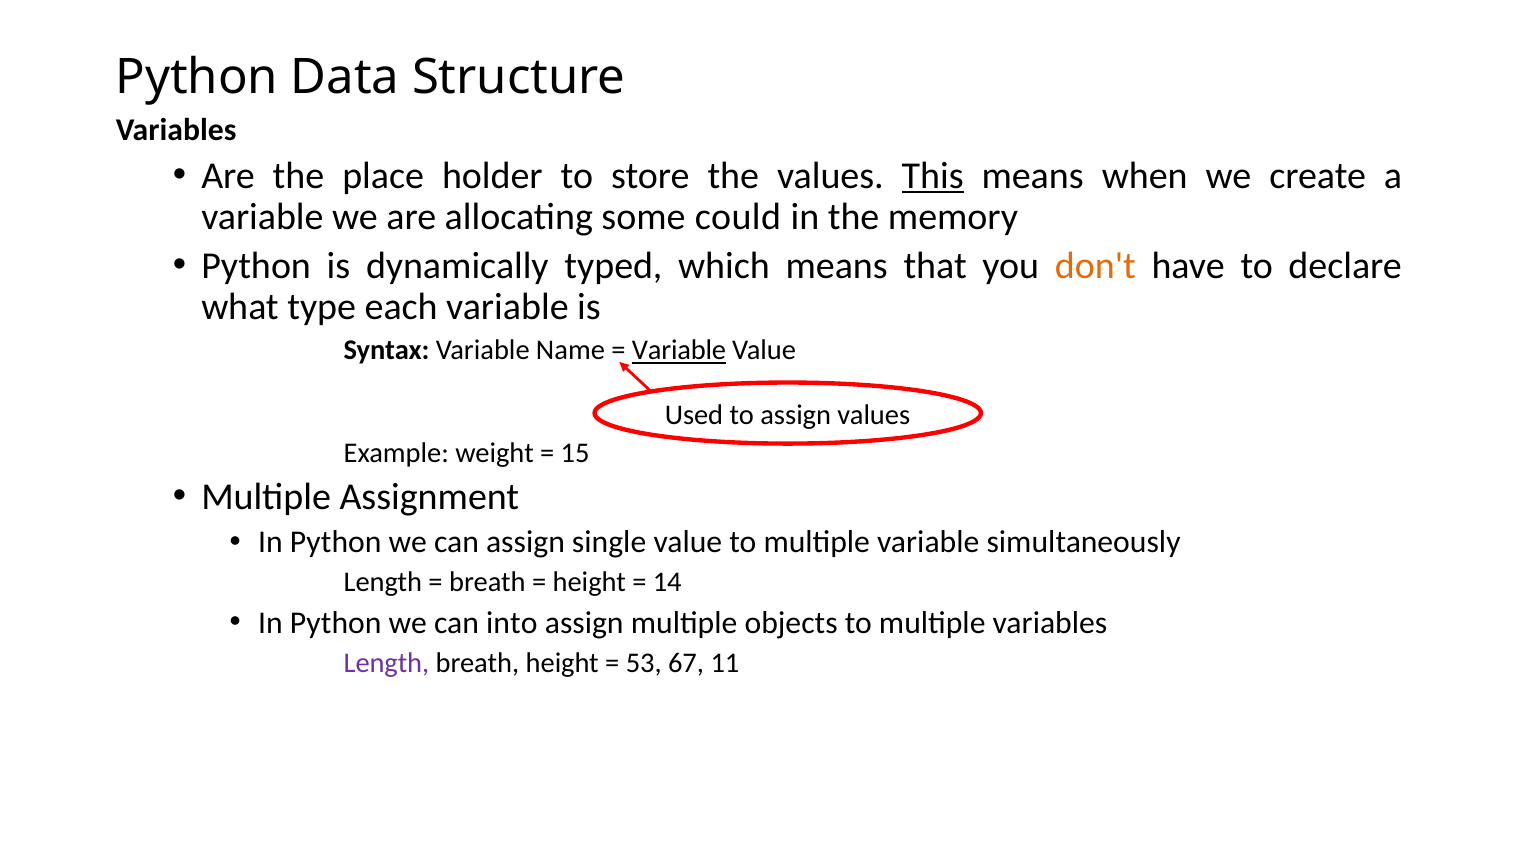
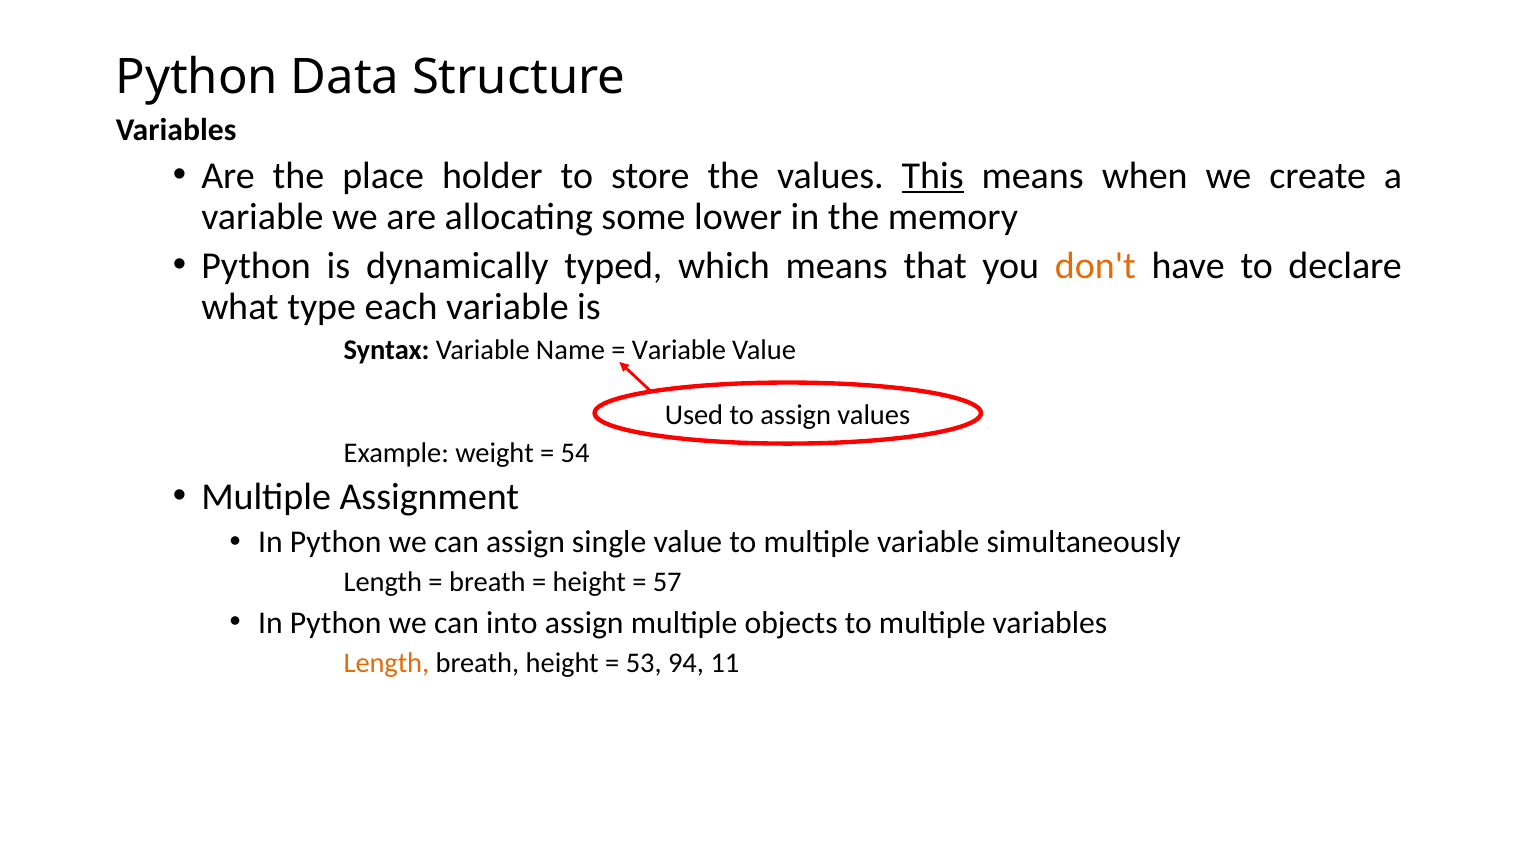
could: could -> lower
Variable at (679, 351) underline: present -> none
15: 15 -> 54
14: 14 -> 57
Length at (386, 663) colour: purple -> orange
67: 67 -> 94
